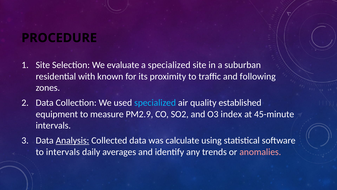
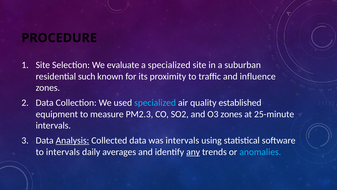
with: with -> such
following: following -> influence
PM2.9: PM2.9 -> PM2.3
O3 index: index -> zones
45-minute: 45-minute -> 25-minute
was calculate: calculate -> intervals
any underline: none -> present
anomalies colour: pink -> light blue
